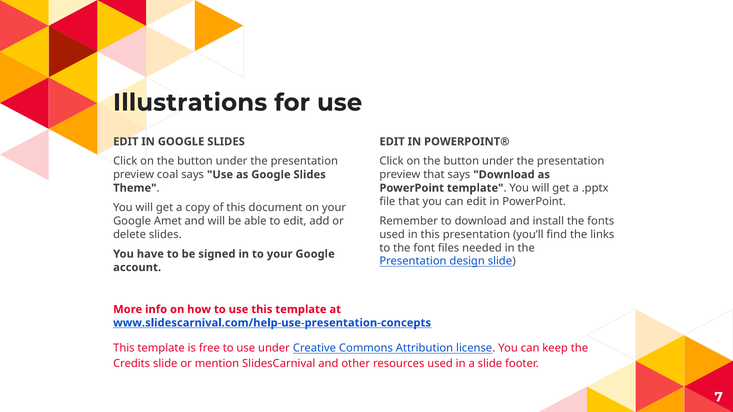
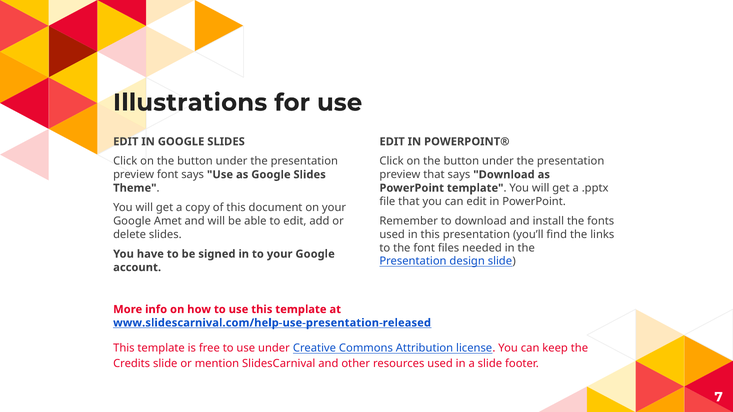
preview coal: coal -> font
www.slidescarnival.com/help-use-presentation-concepts: www.slidescarnival.com/help-use-presentation-concepts -> www.slidescarnival.com/help-use-presentation-released
